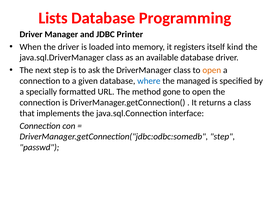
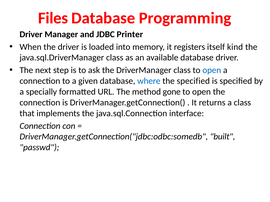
Lists: Lists -> Files
open at (212, 70) colour: orange -> blue
the managed: managed -> specified
DriverManager.getConnection("jdbc:odbc:somedb step: step -> built
